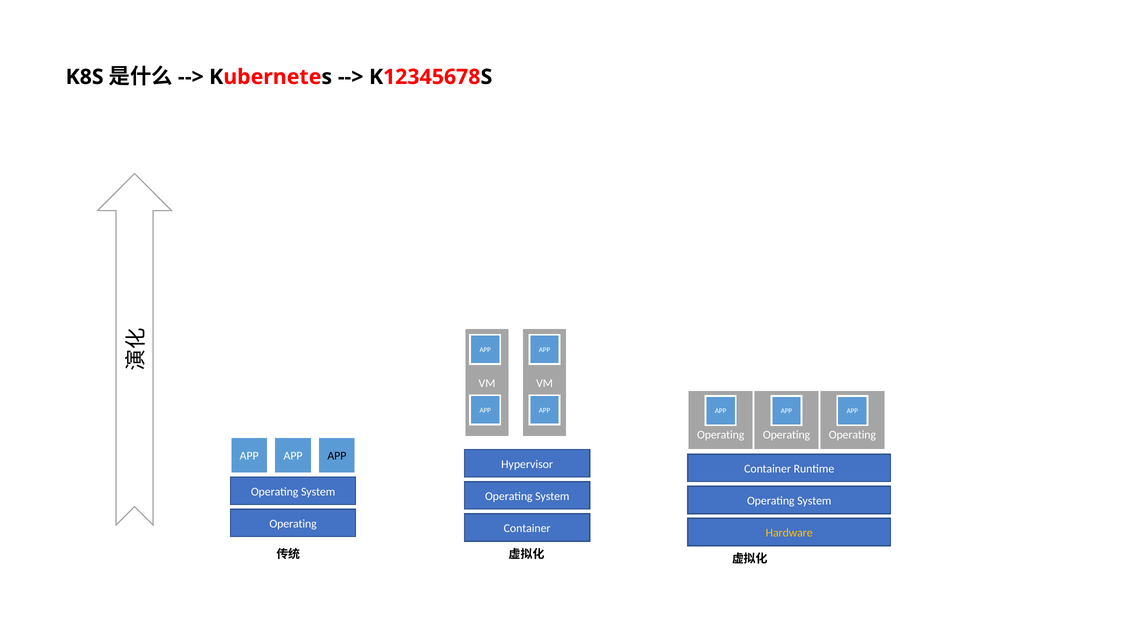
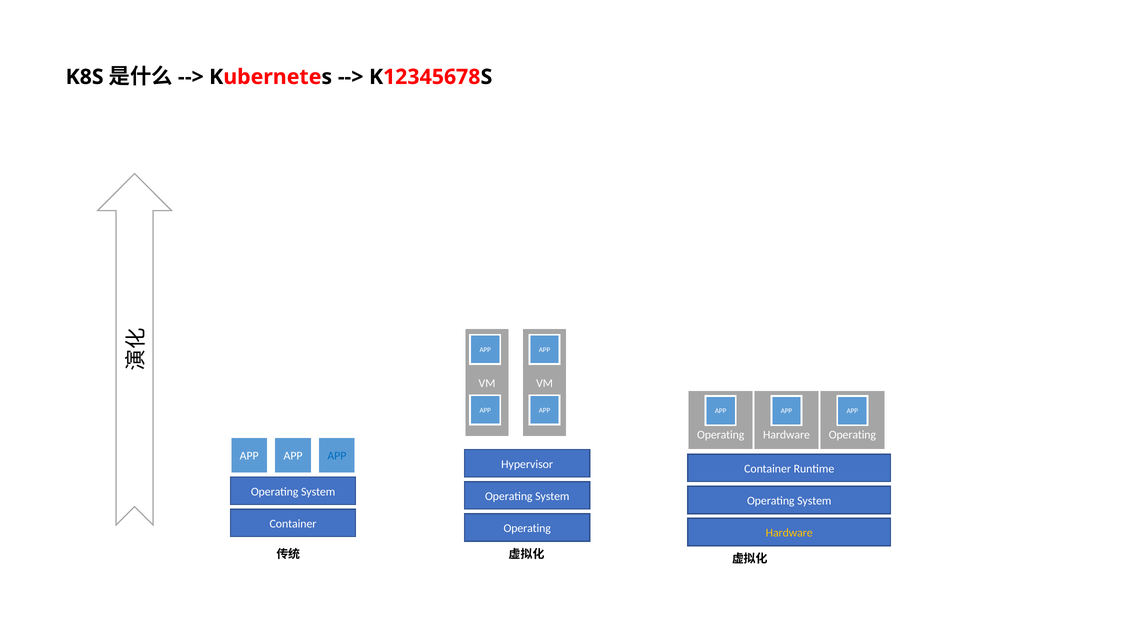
Operating at (787, 435): Operating -> Hardware
APP at (337, 456) colour: black -> blue
Operating at (293, 523): Operating -> Container
Container at (527, 528): Container -> Operating
